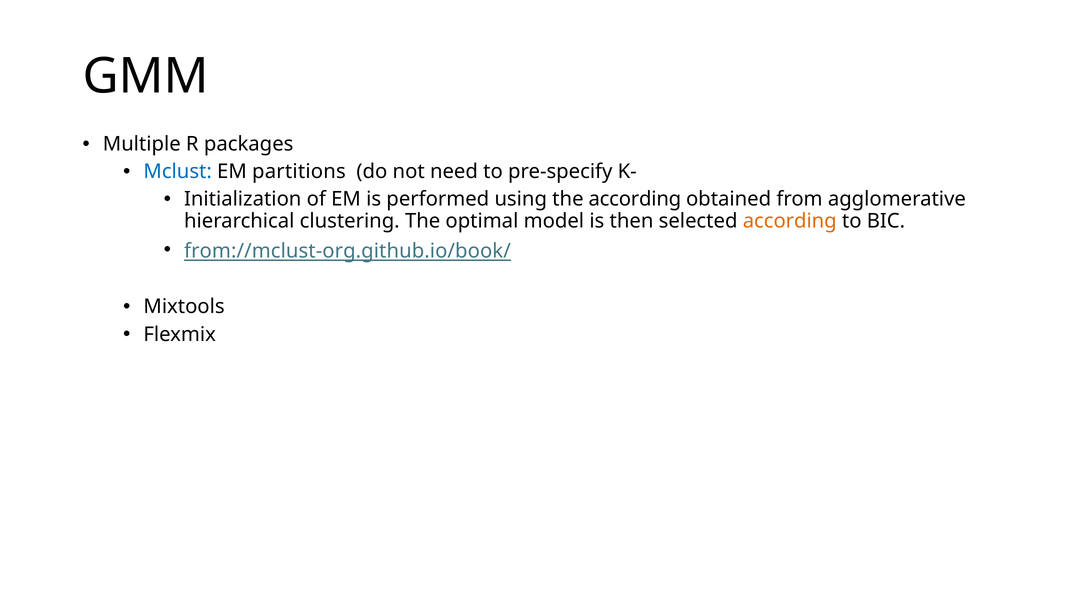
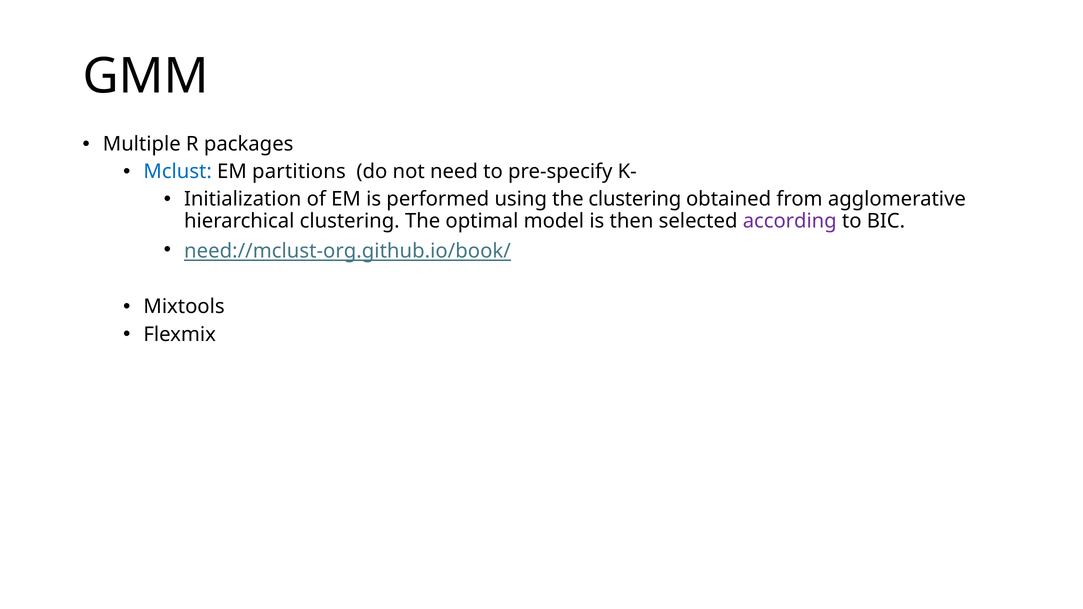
the according: according -> clustering
according at (790, 221) colour: orange -> purple
from://mclust-org.github.io/book/: from://mclust-org.github.io/book/ -> need://mclust-org.github.io/book/
